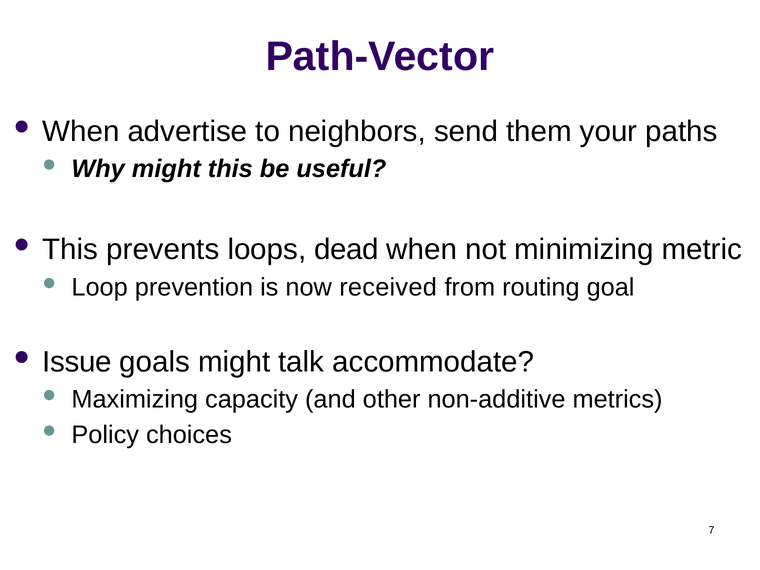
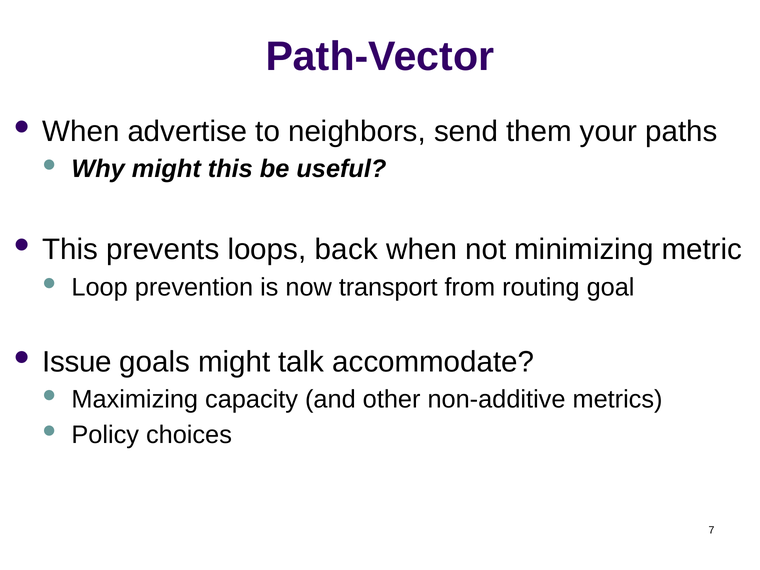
dead: dead -> back
received: received -> transport
